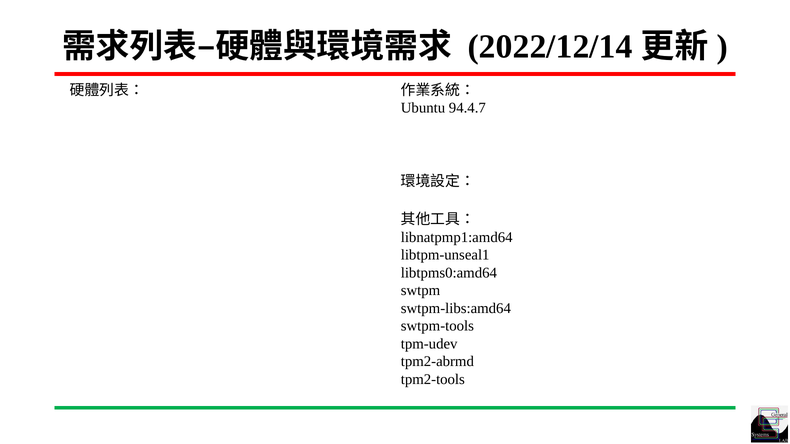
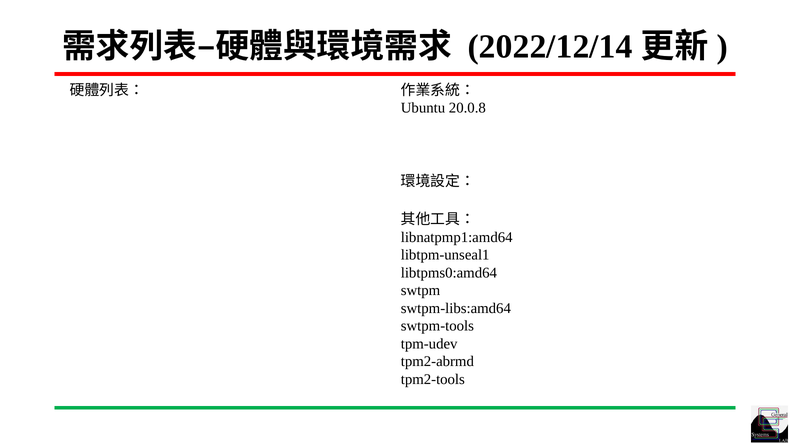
94.4.7: 94.4.7 -> 20.0.8
